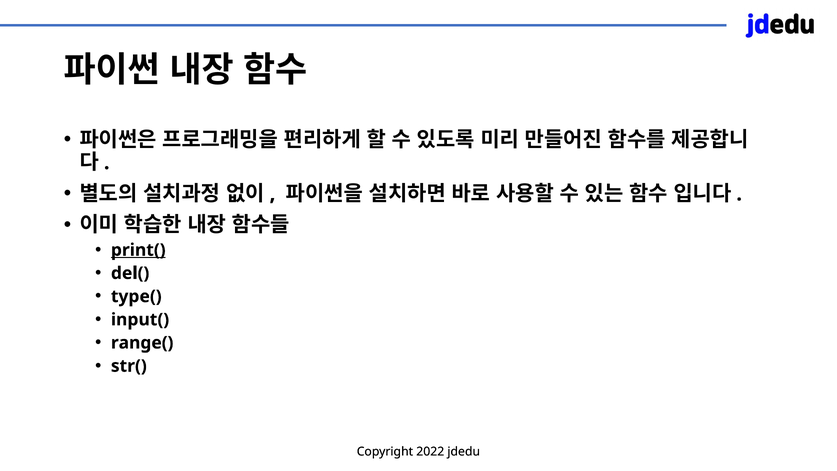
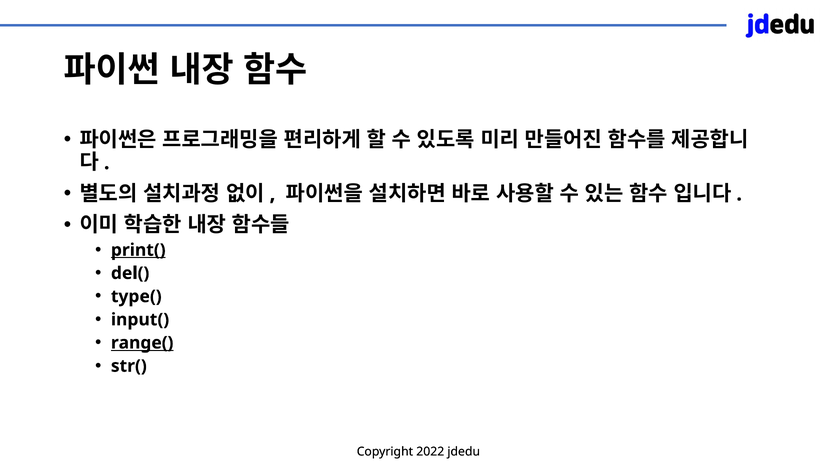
range( underline: none -> present
